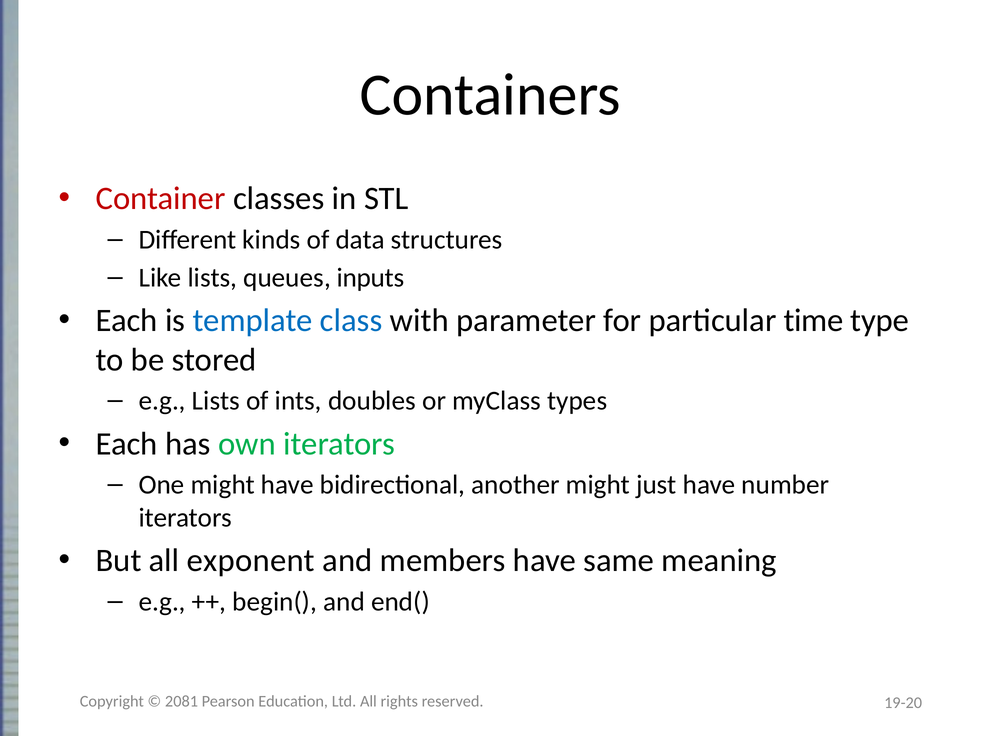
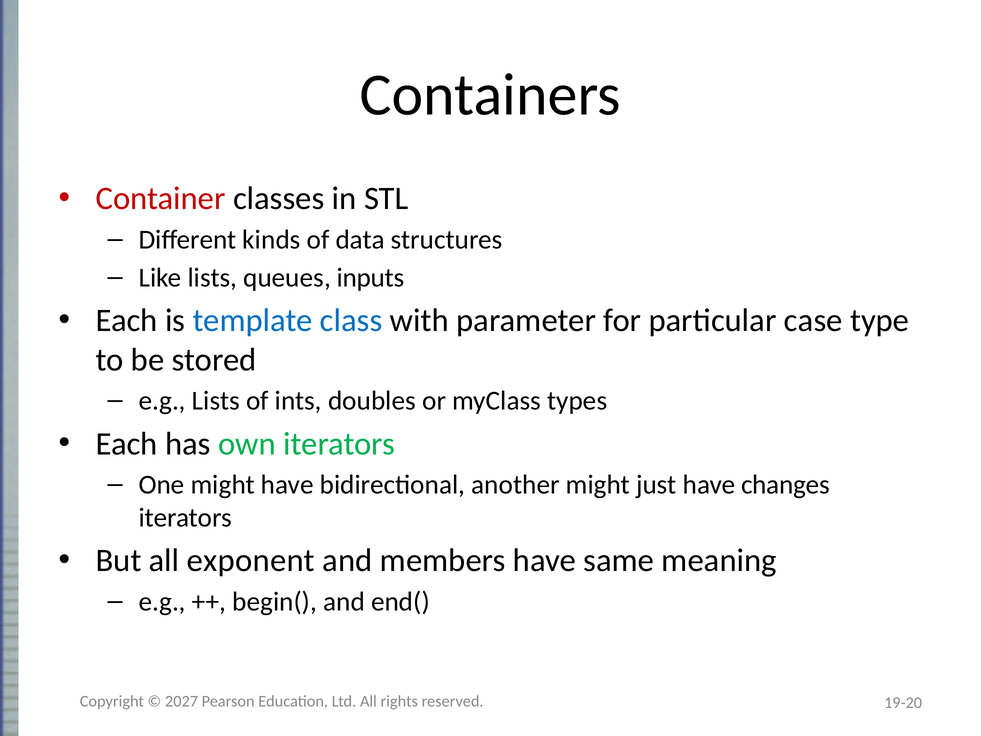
time: time -> case
number: number -> changes
2081: 2081 -> 2027
